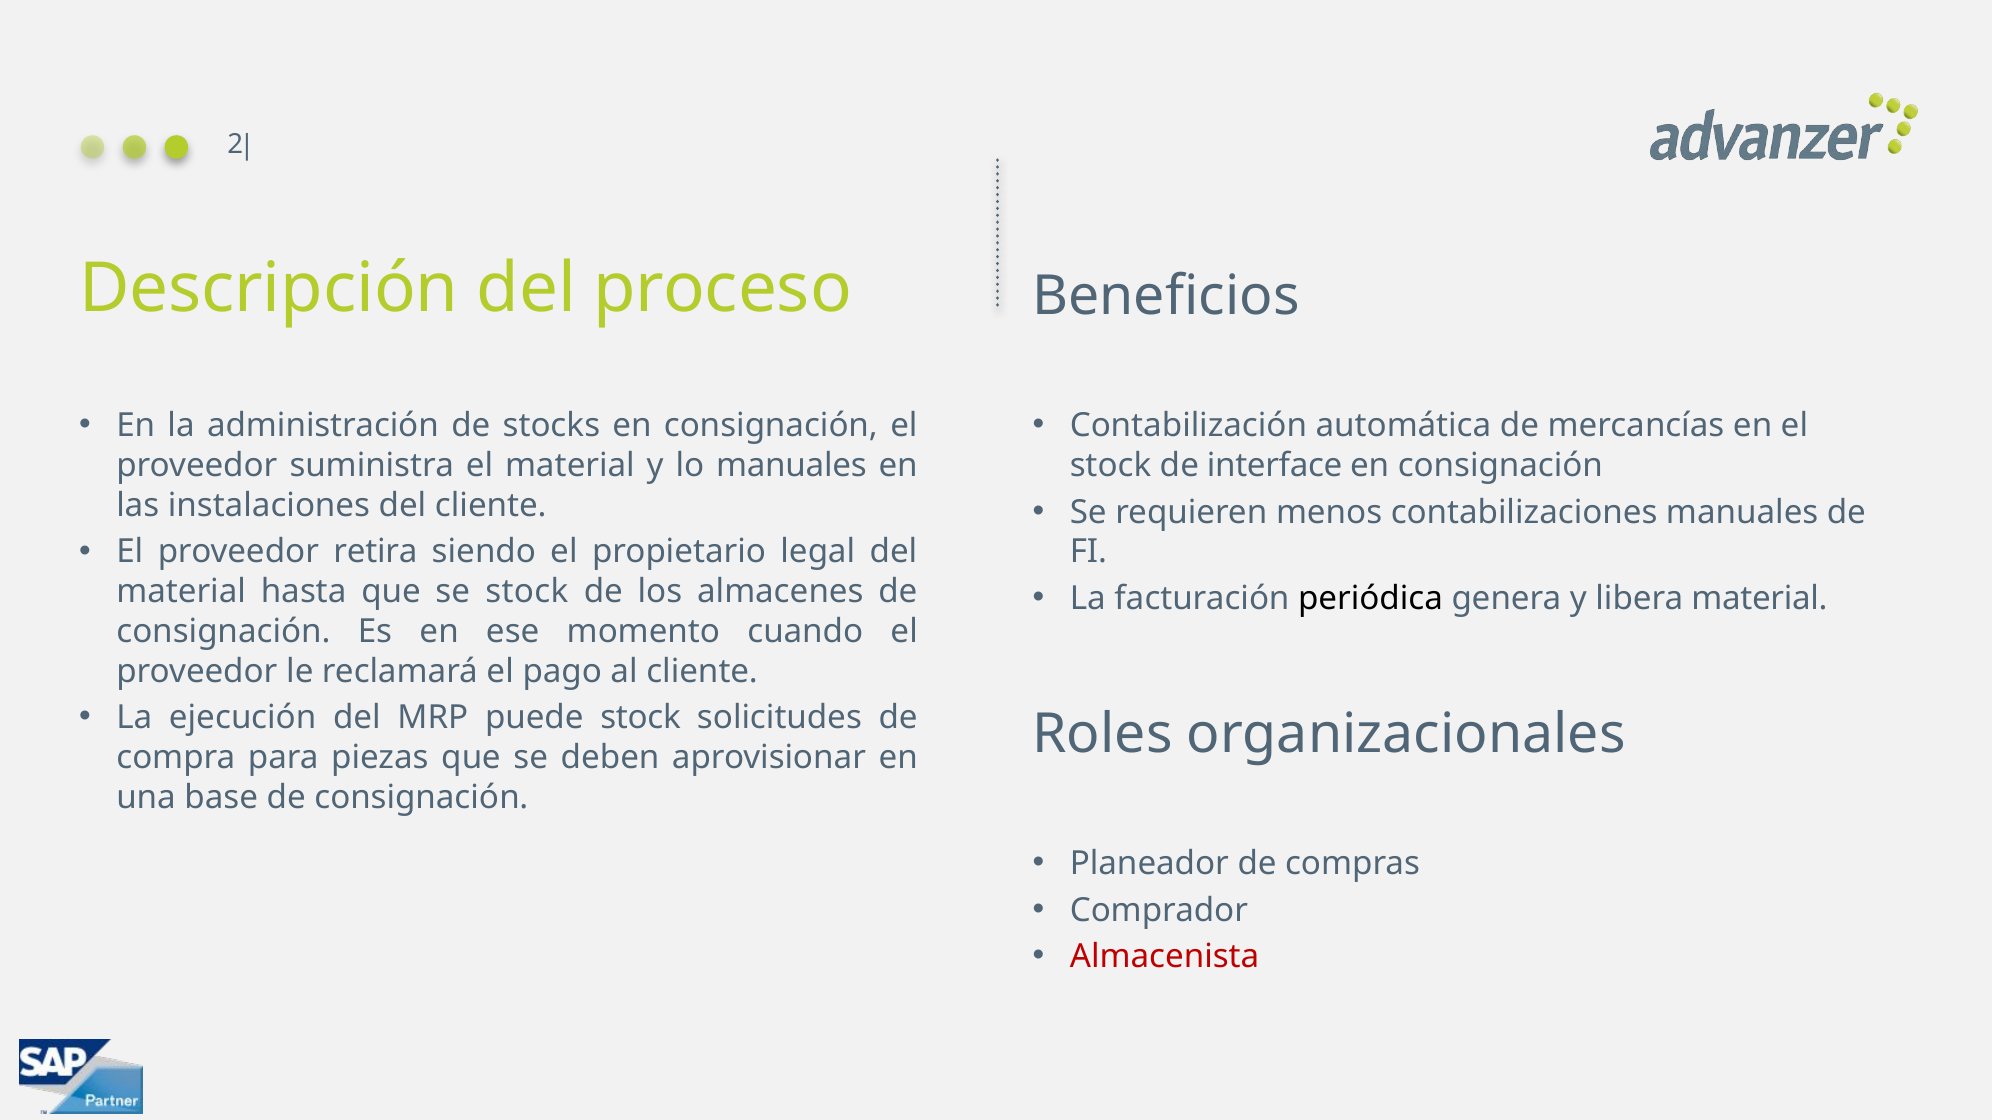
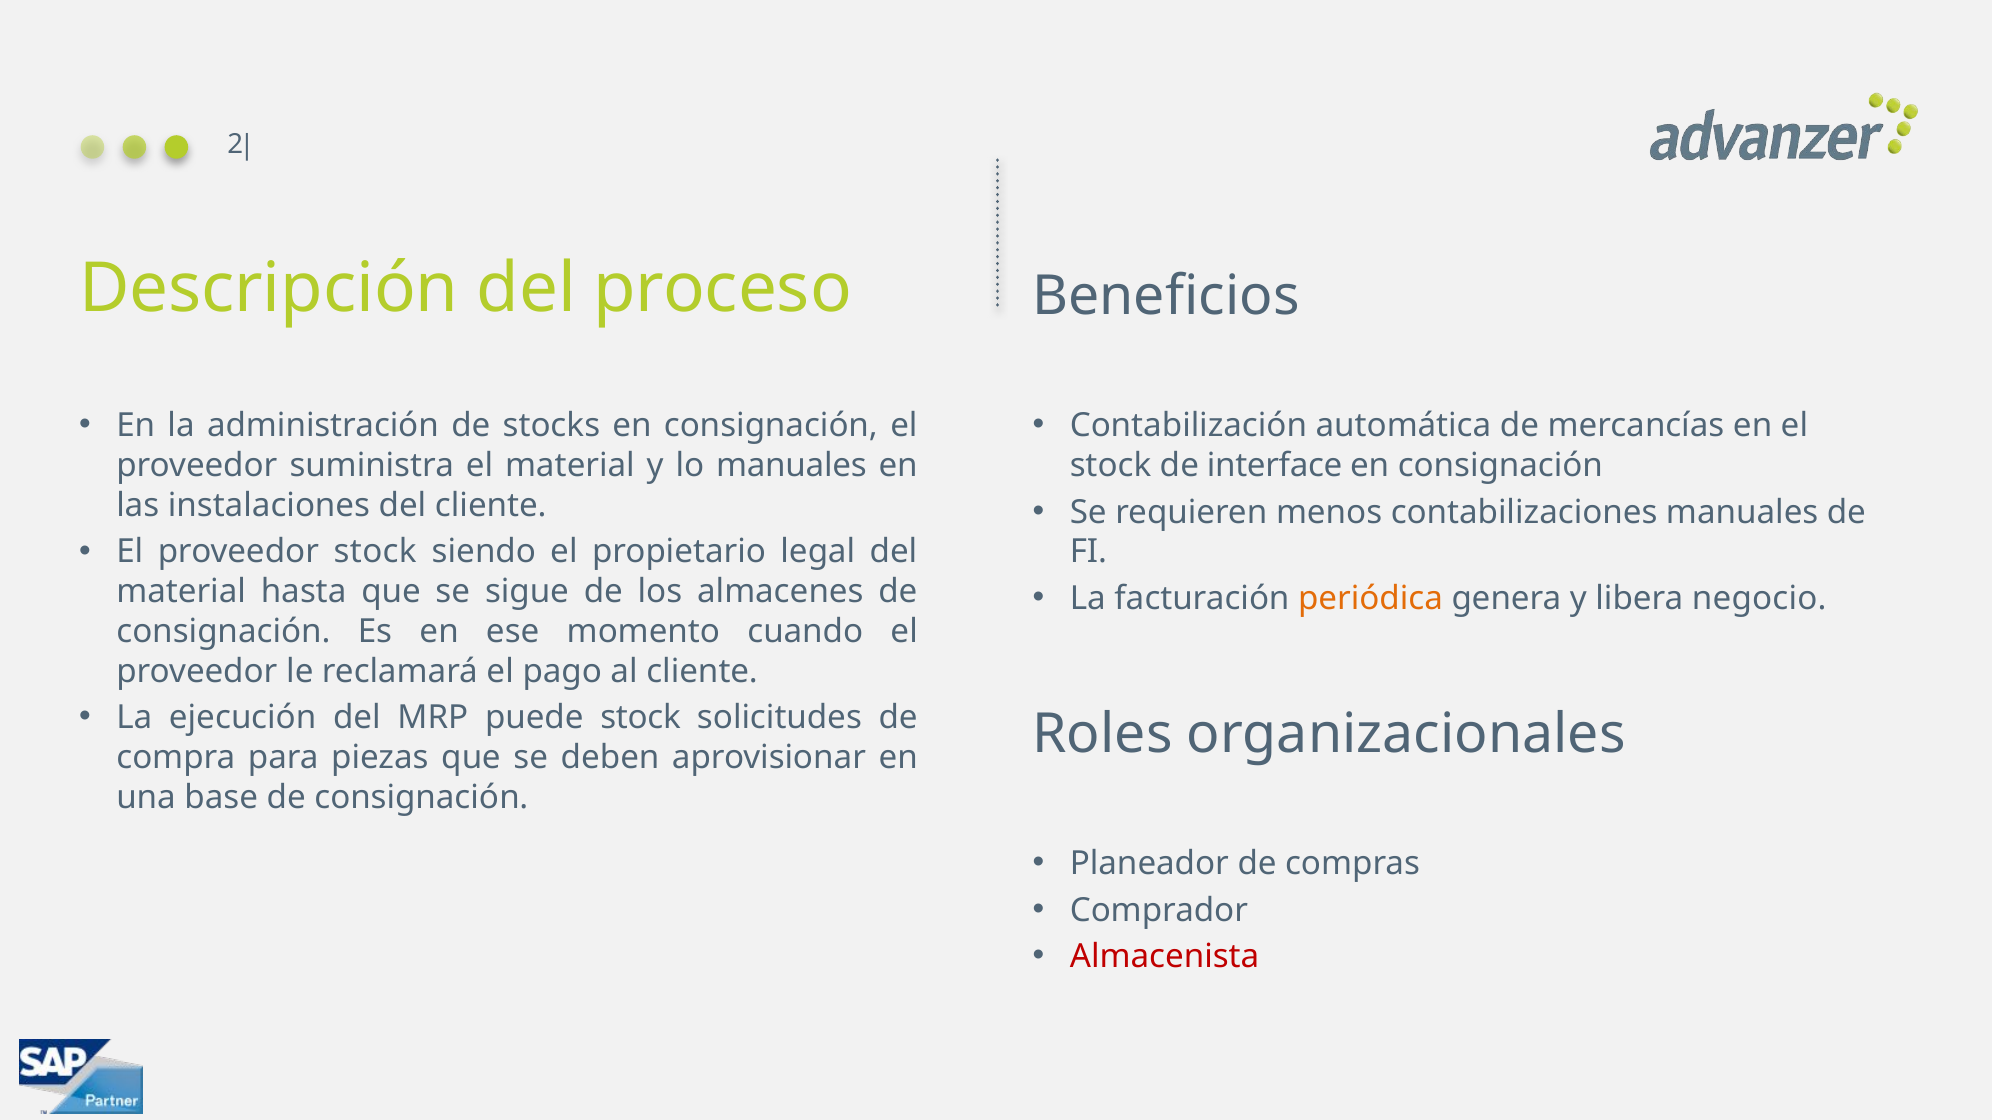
proveedor retira: retira -> stock
periódica colour: black -> orange
libera material: material -> negocio
se stock: stock -> sigue
